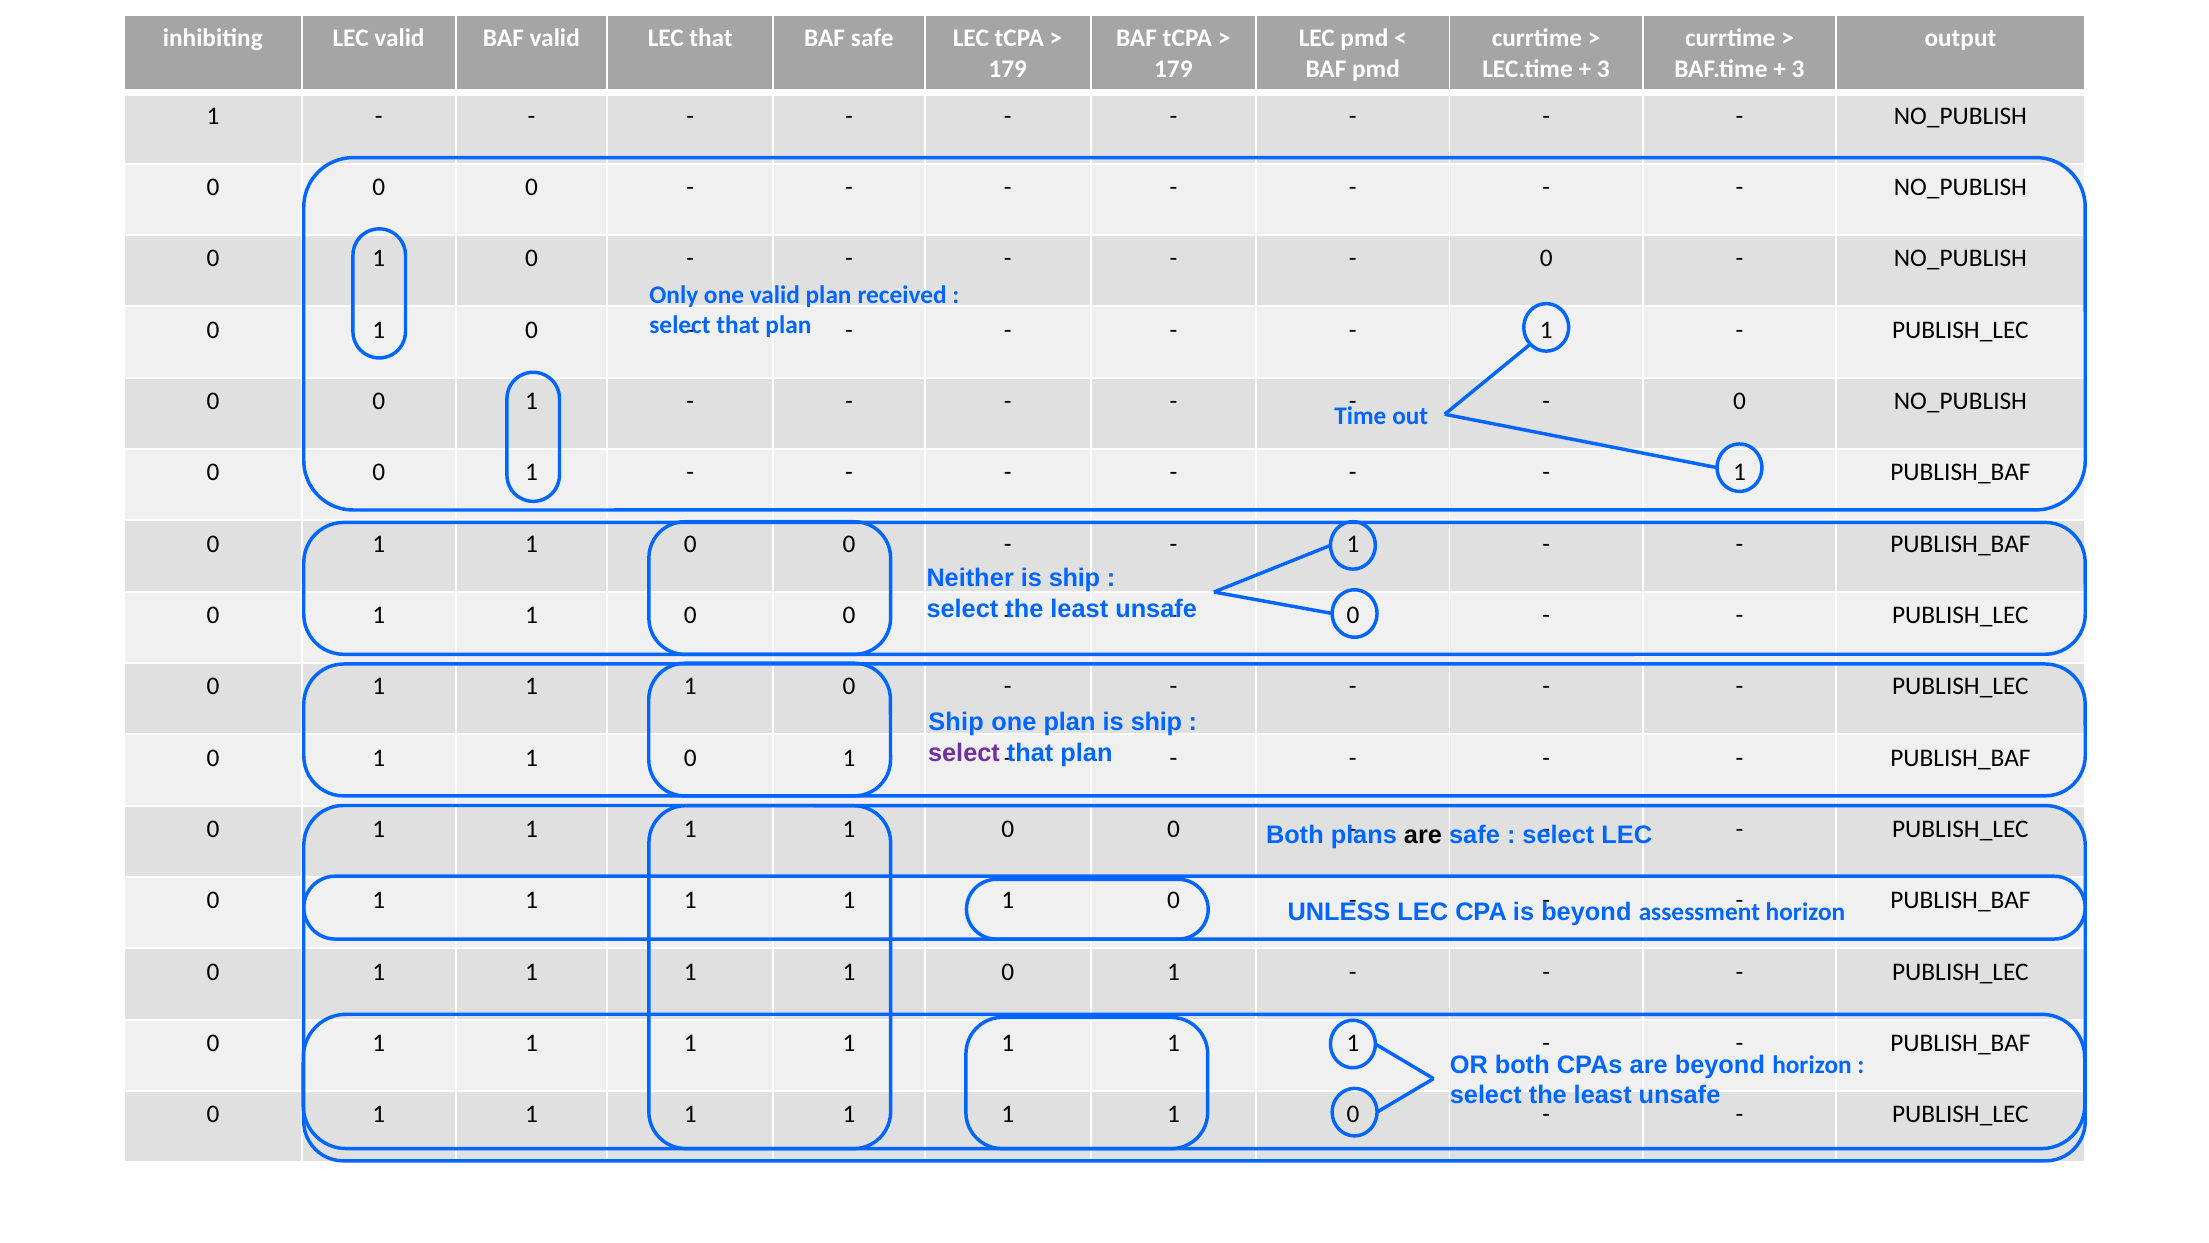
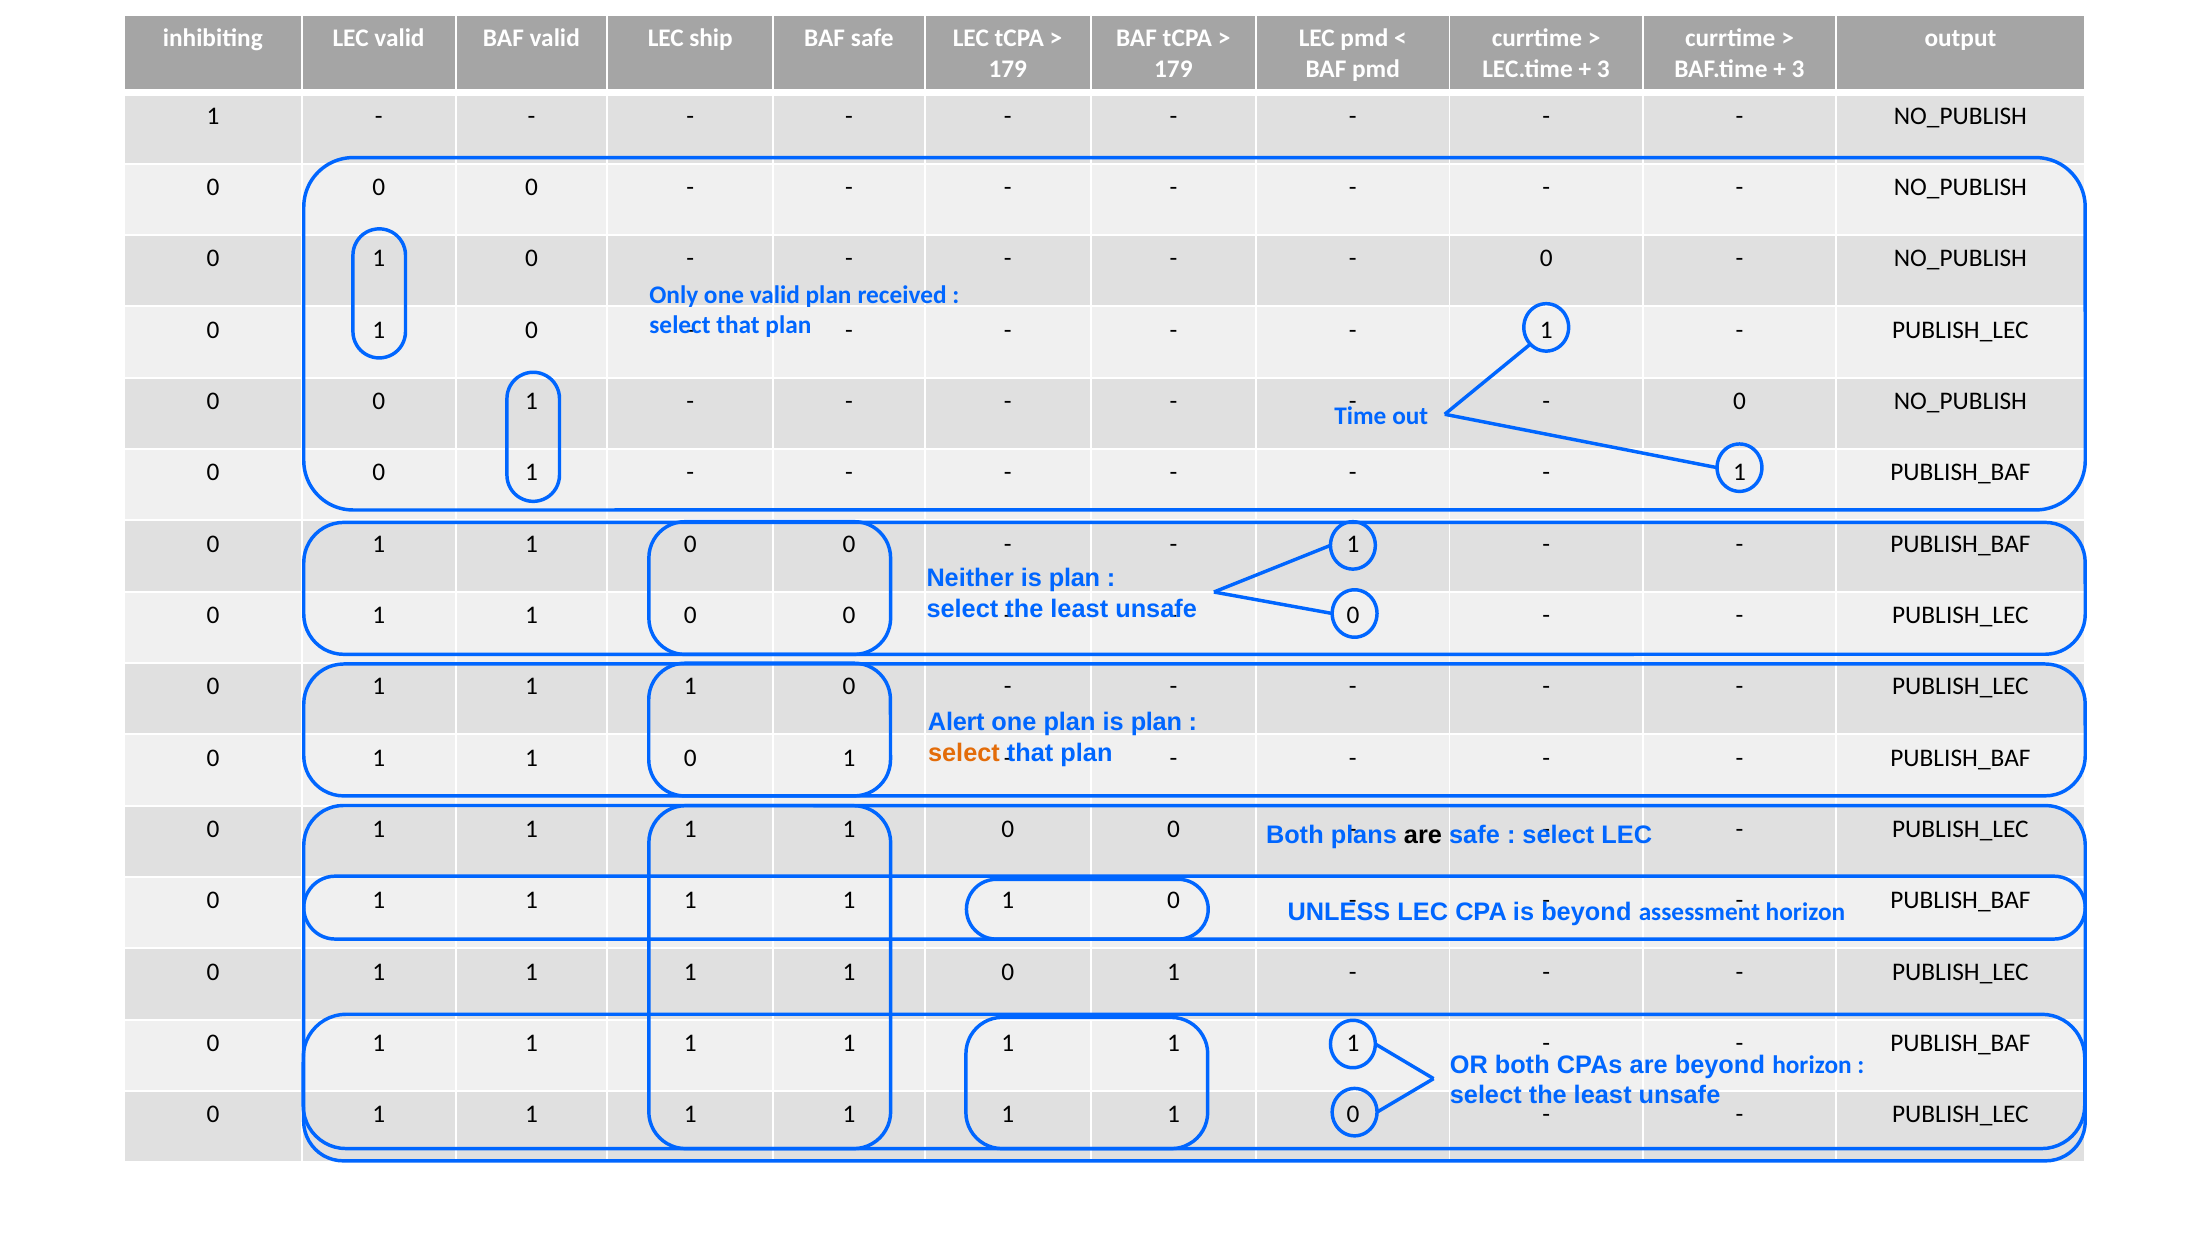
LEC that: that -> ship
Neither is ship: ship -> plan
Ship at (956, 722): Ship -> Alert
plan is ship: ship -> plan
select at (964, 752) colour: purple -> orange
